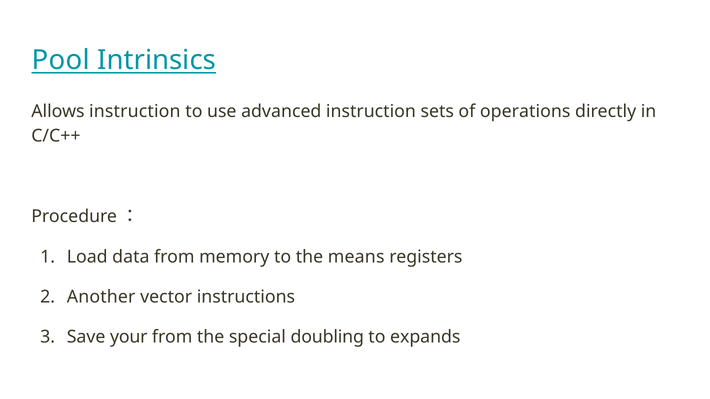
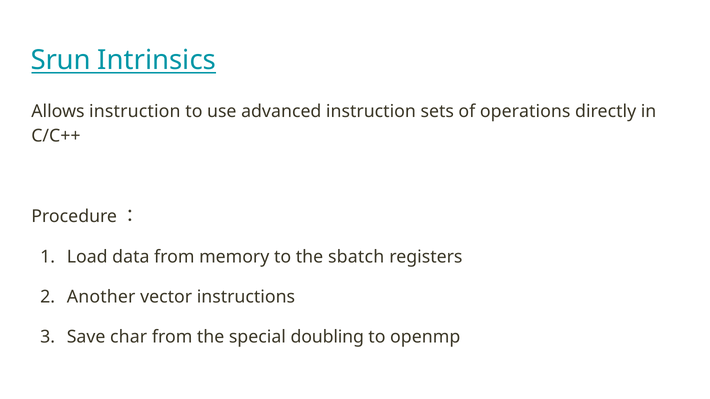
Pool: Pool -> Srun
means: means -> sbatch
your: your -> char
expands: expands -> openmp
